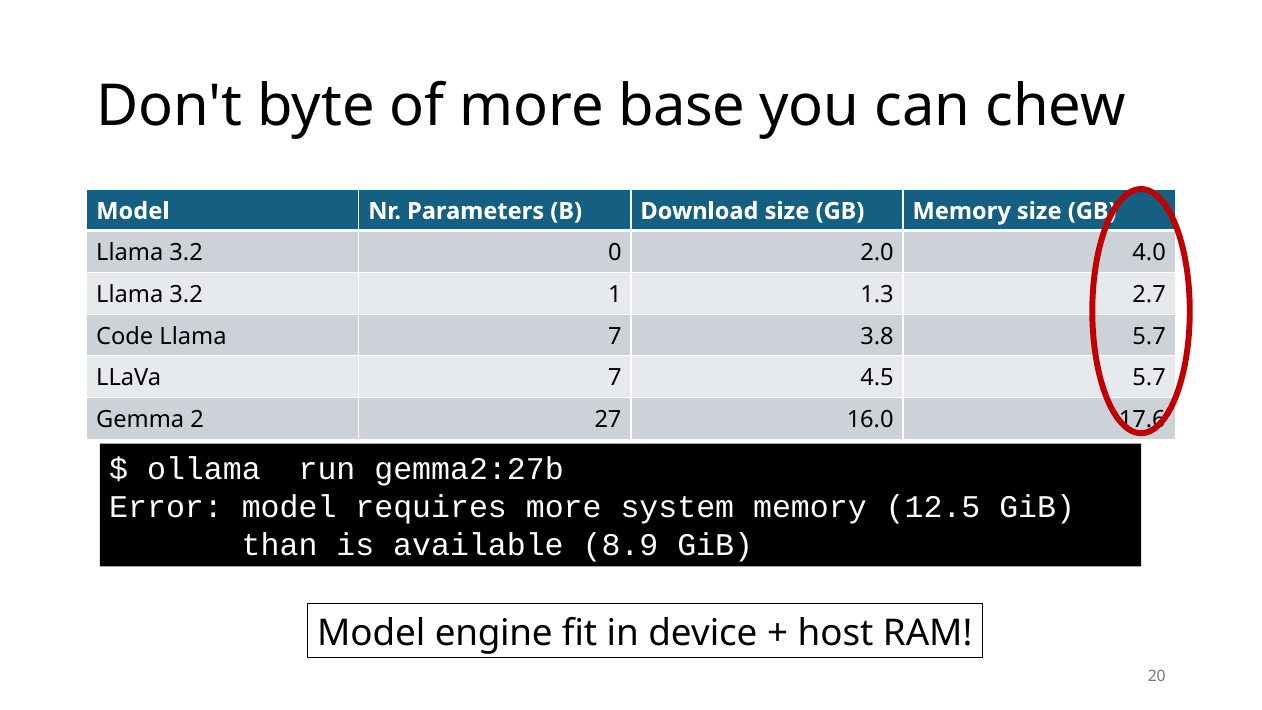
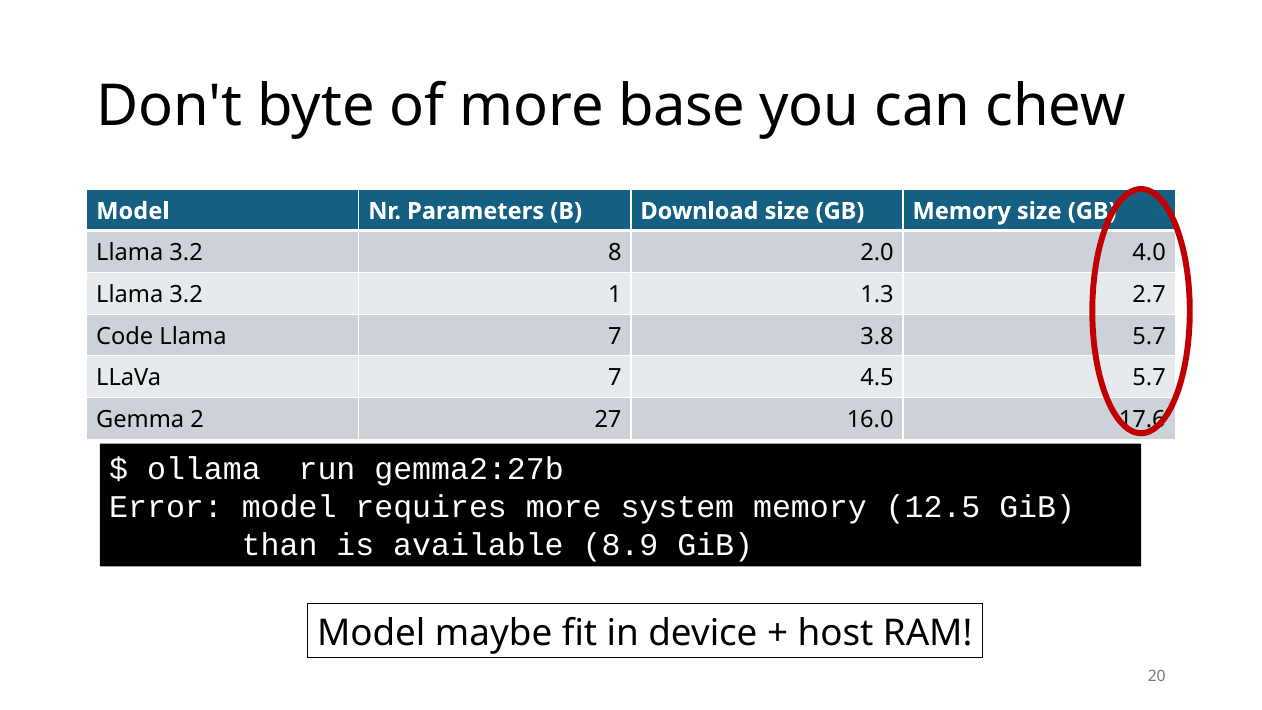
0: 0 -> 8
engine: engine -> maybe
